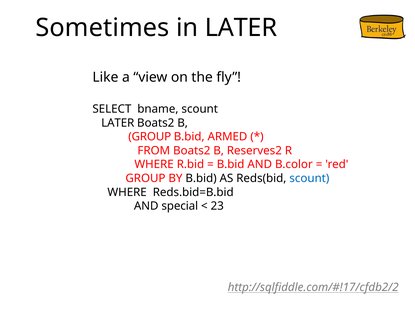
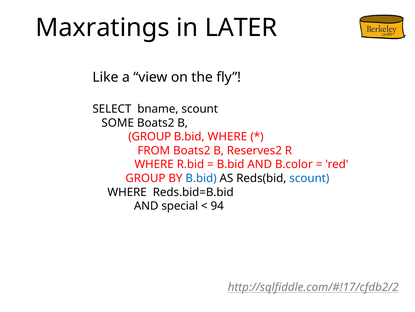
Sometimes: Sometimes -> Maxratings
LATER at (118, 123): LATER -> SOME
B.bid ARMED: ARMED -> WHERE
B.bid at (201, 178) colour: black -> blue
23: 23 -> 94
